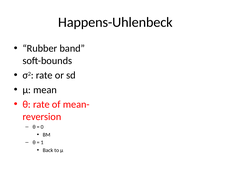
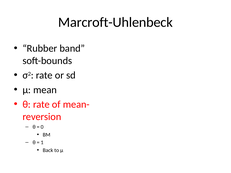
Happens-Uhlenbeck: Happens-Uhlenbeck -> Marcroft-Uhlenbeck
